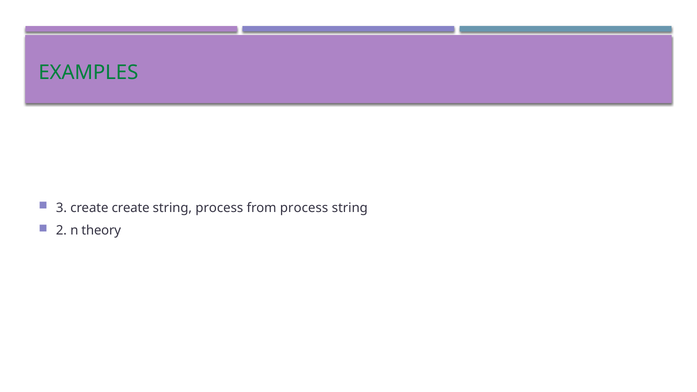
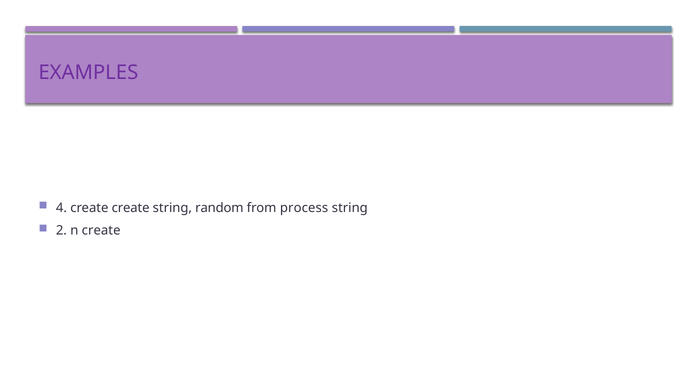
EXAMPLES colour: green -> purple
3: 3 -> 4
string process: process -> random
n theory: theory -> create
